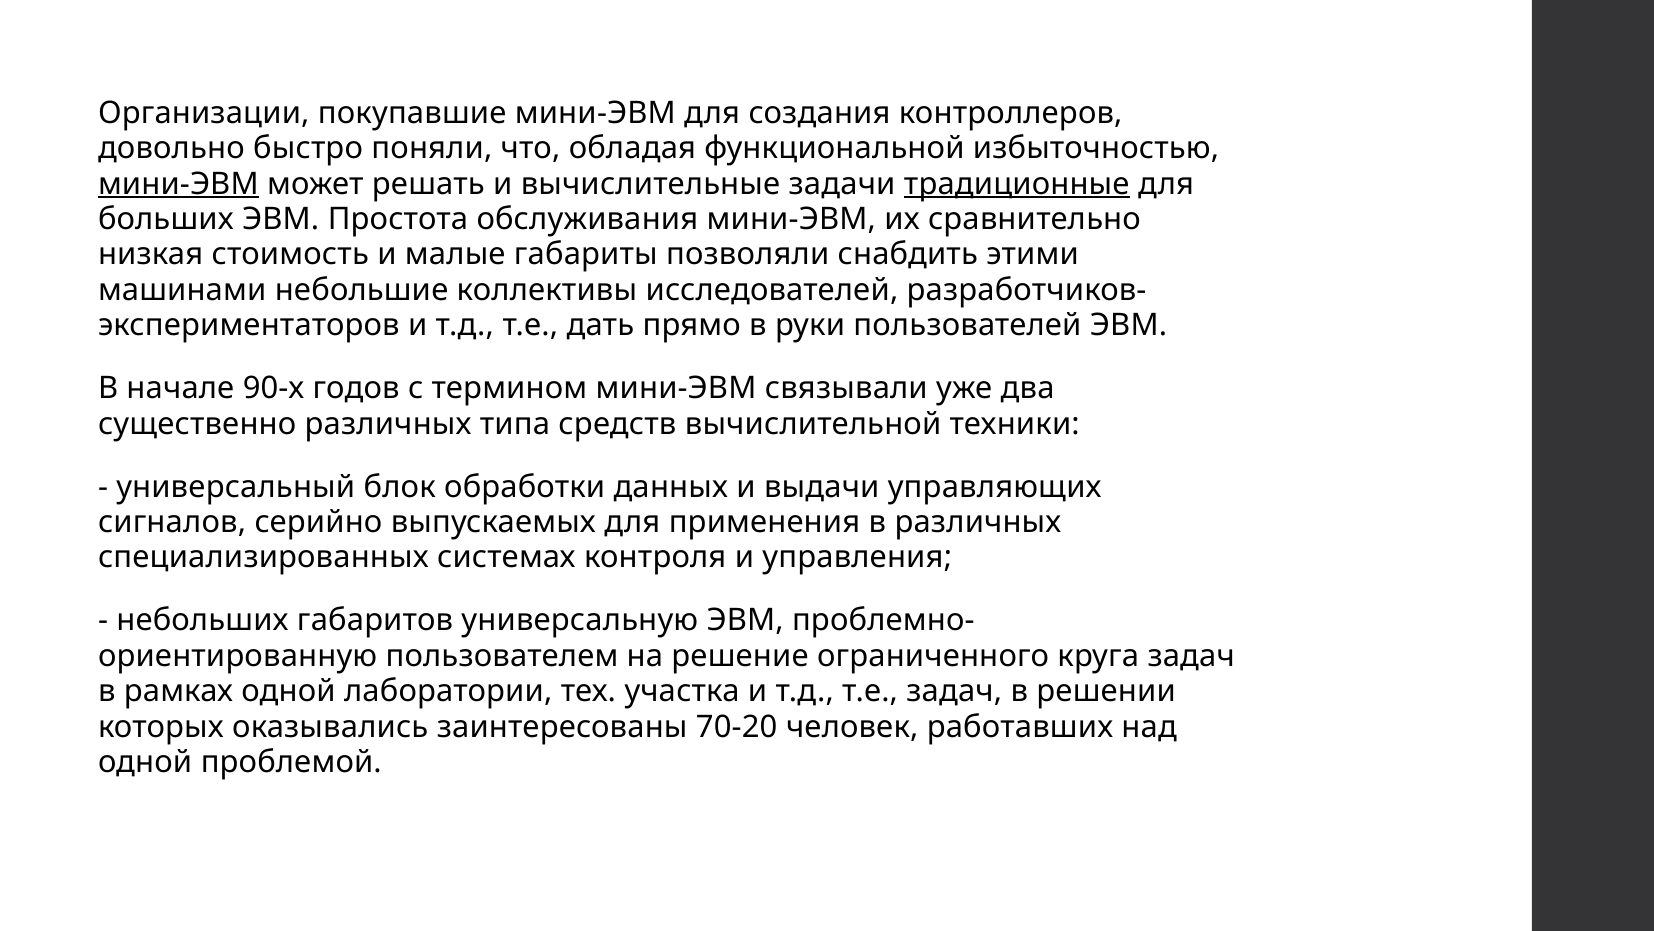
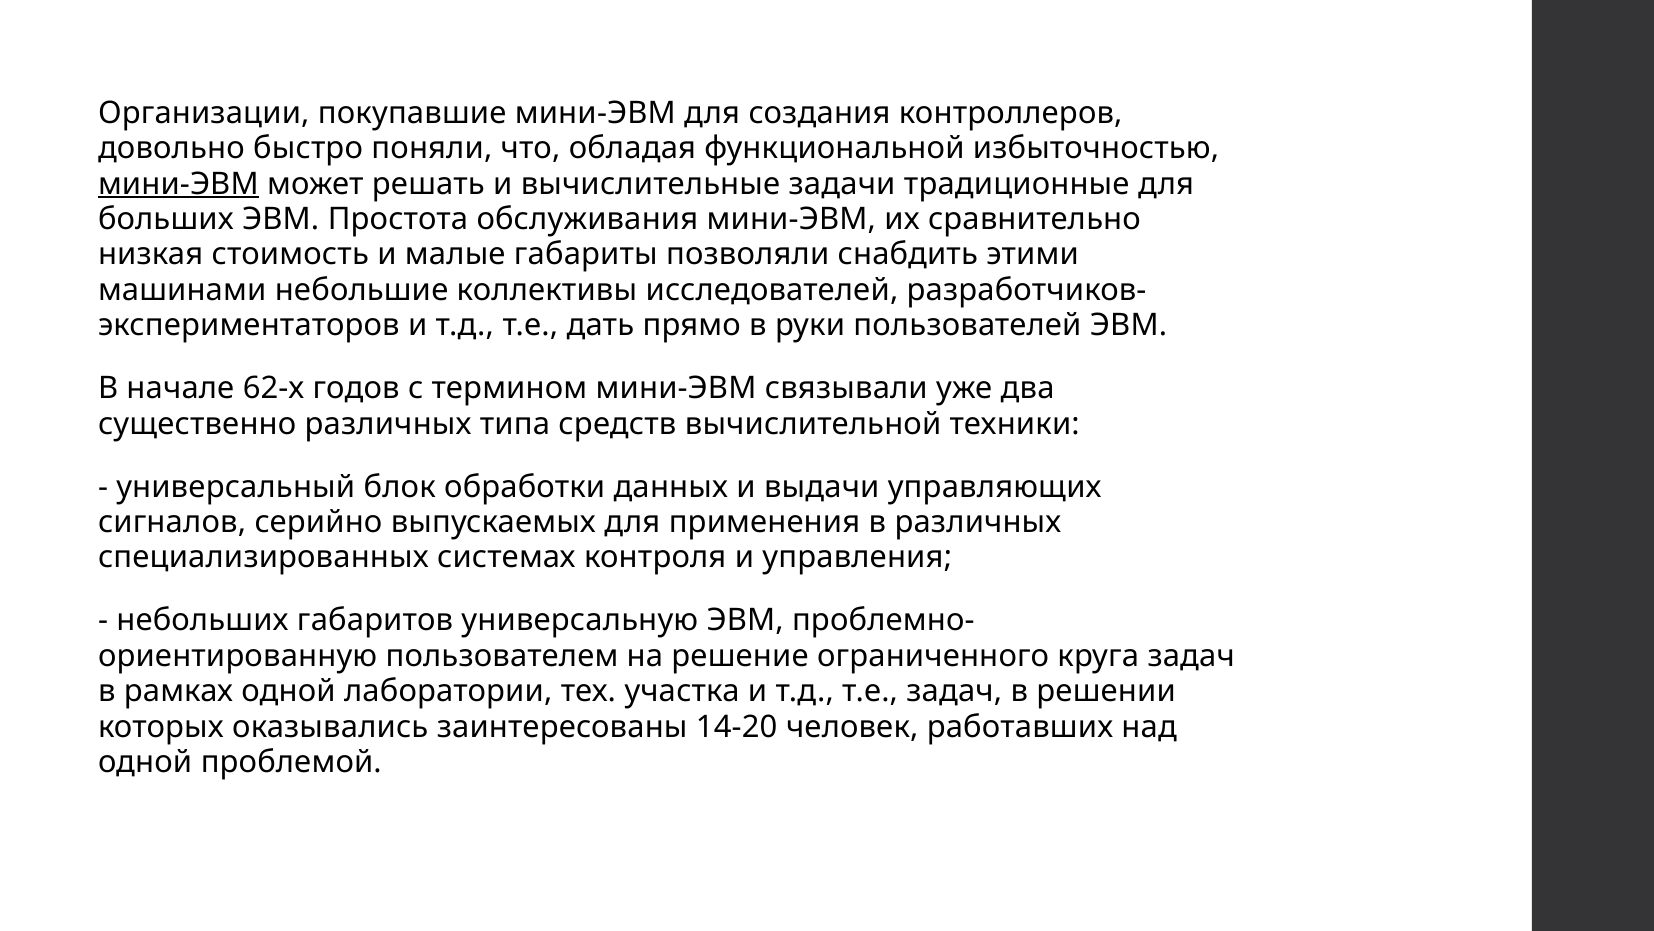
традиционные underline: present -> none
90-х: 90-х -> 62-х
70-20: 70-20 -> 14-20
